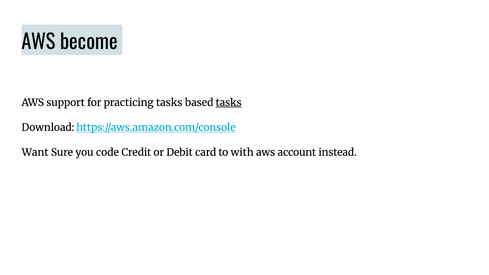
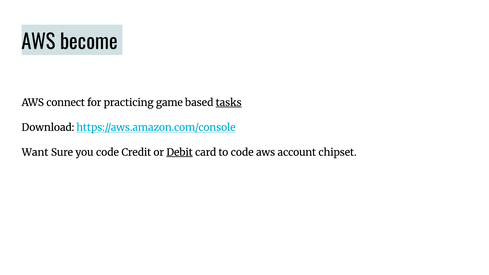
support: support -> connect
practicing tasks: tasks -> game
Debit underline: none -> present
to with: with -> code
instead: instead -> chipset
